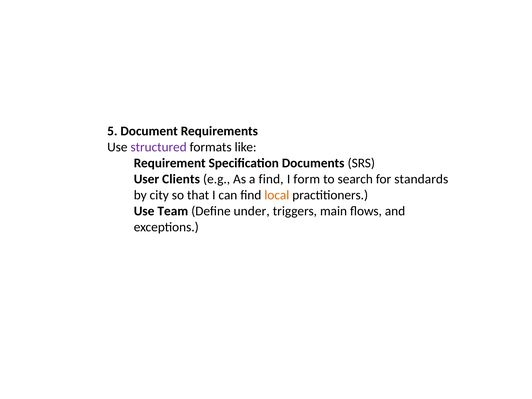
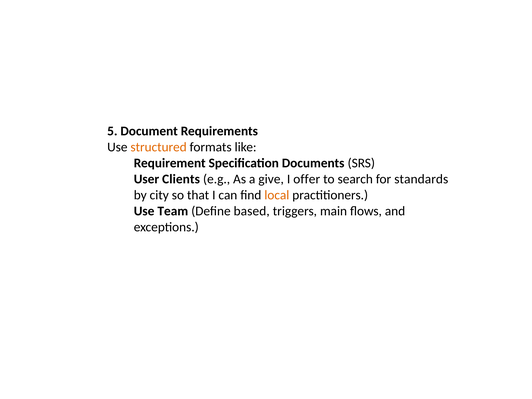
structured colour: purple -> orange
a find: find -> give
form: form -> offer
under: under -> based
